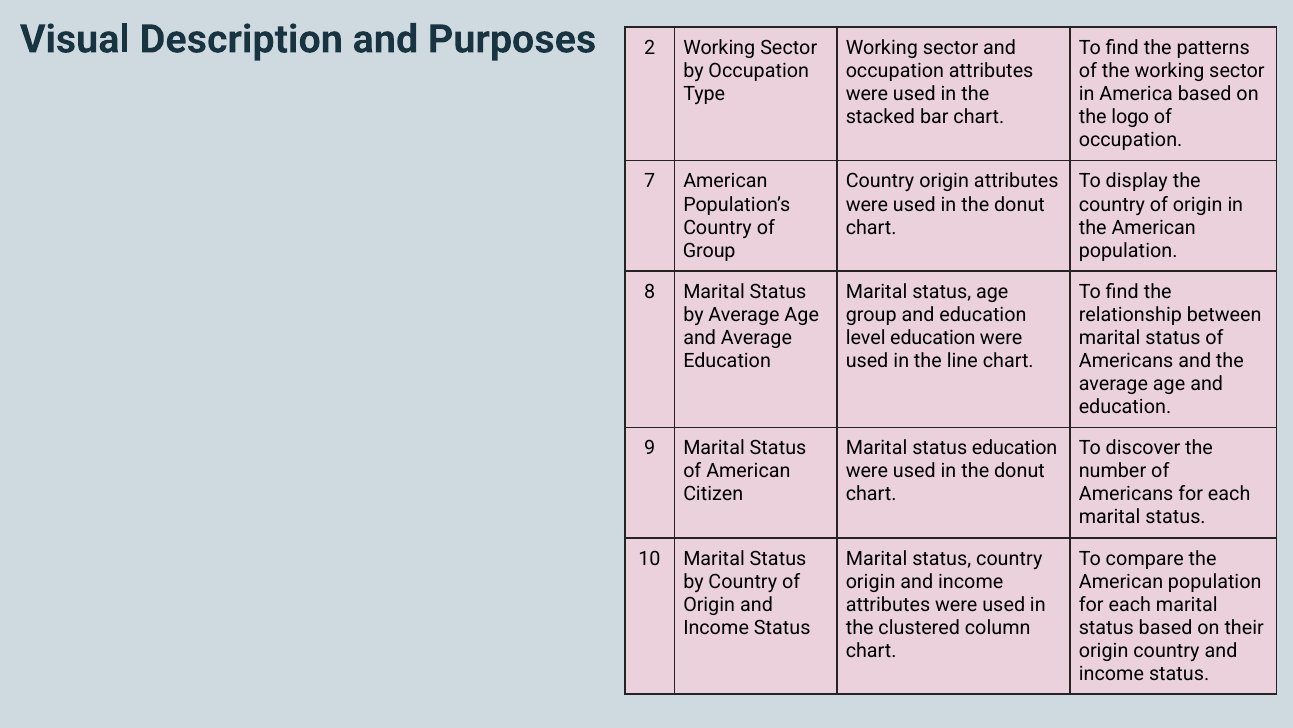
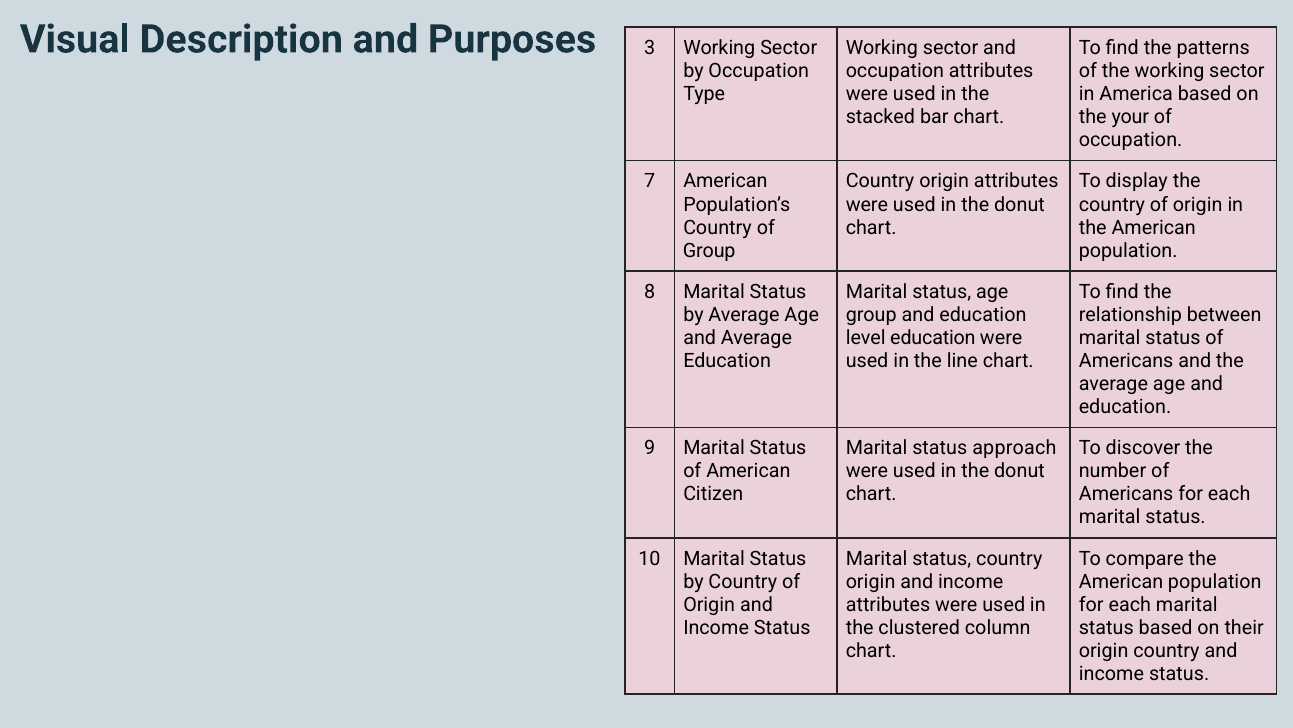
2: 2 -> 3
logo: logo -> your
status education: education -> approach
